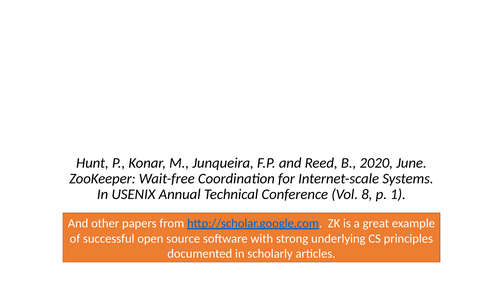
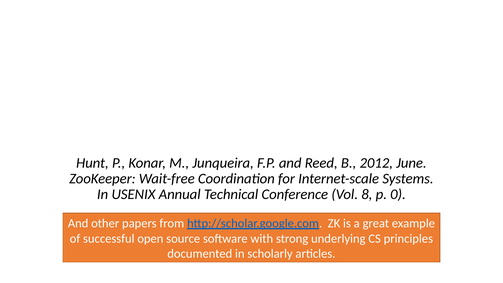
2020: 2020 -> 2012
1: 1 -> 0
